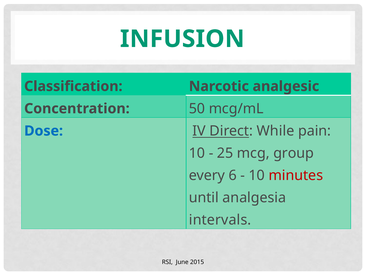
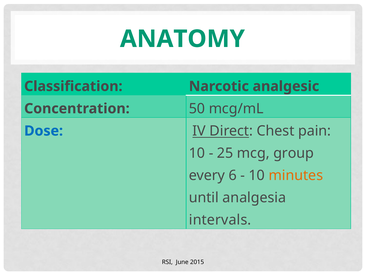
INFUSION: INFUSION -> ANATOMY
While: While -> Chest
minutes colour: red -> orange
